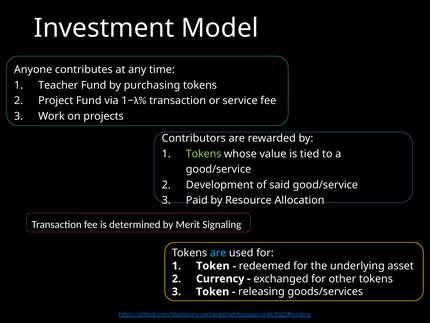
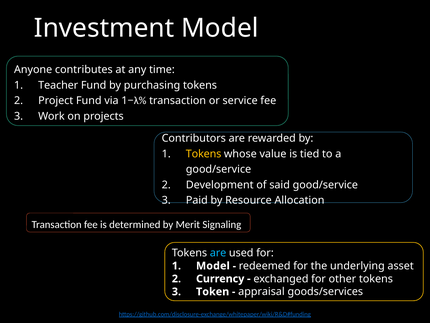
Tokens at (204, 154) colour: light green -> yellow
Token at (213, 265): Token -> Model
releasing: releasing -> appraisal
